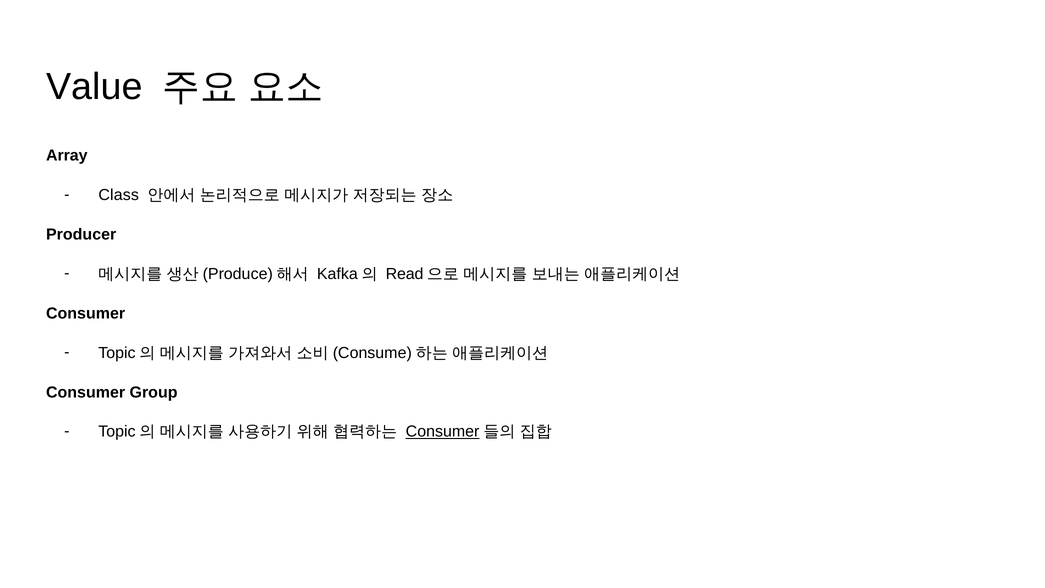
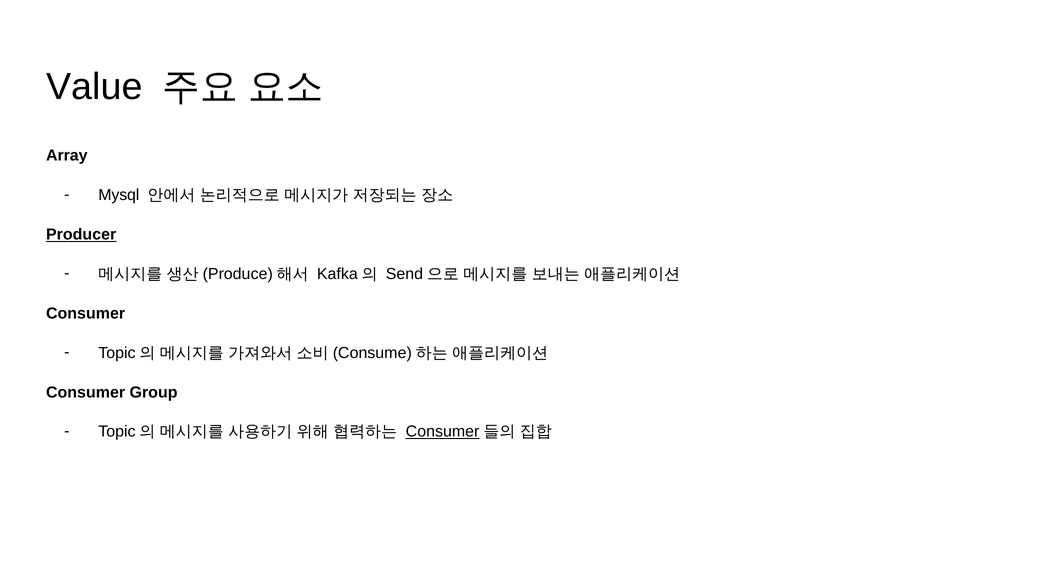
Class: Class -> Mysql
Producer underline: none -> present
Read: Read -> Send
